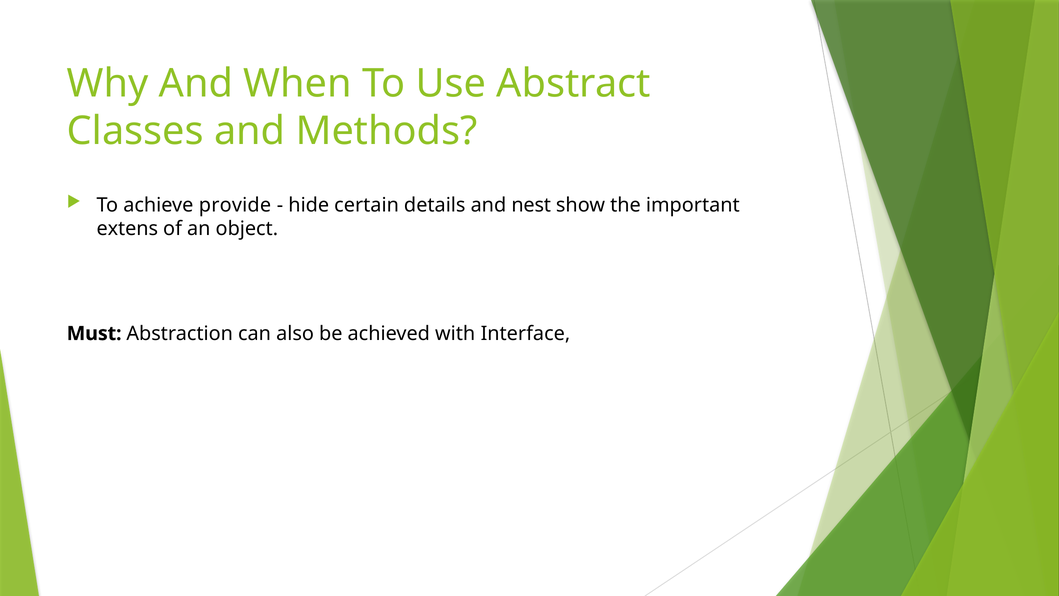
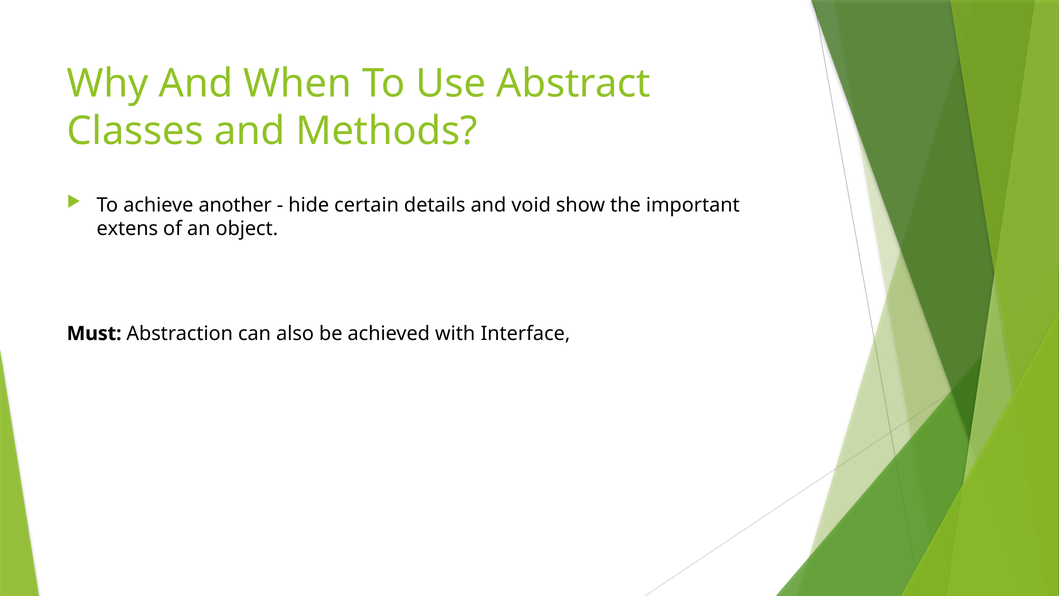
provide: provide -> another
nest: nest -> void
